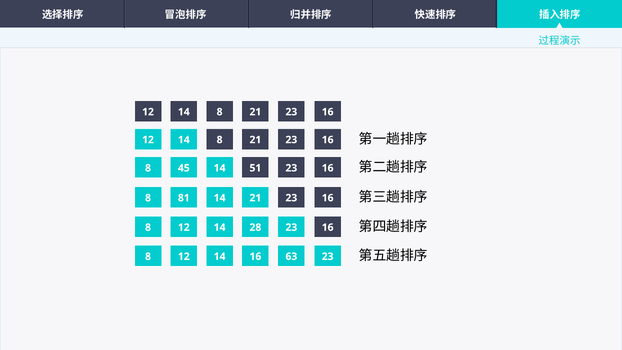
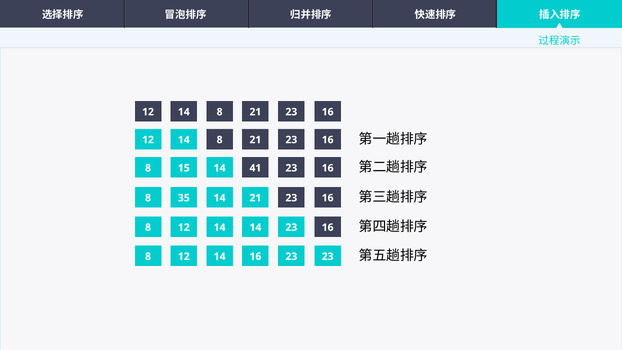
45: 45 -> 15
51: 51 -> 41
81: 81 -> 35
14 28: 28 -> 14
16 63: 63 -> 23
